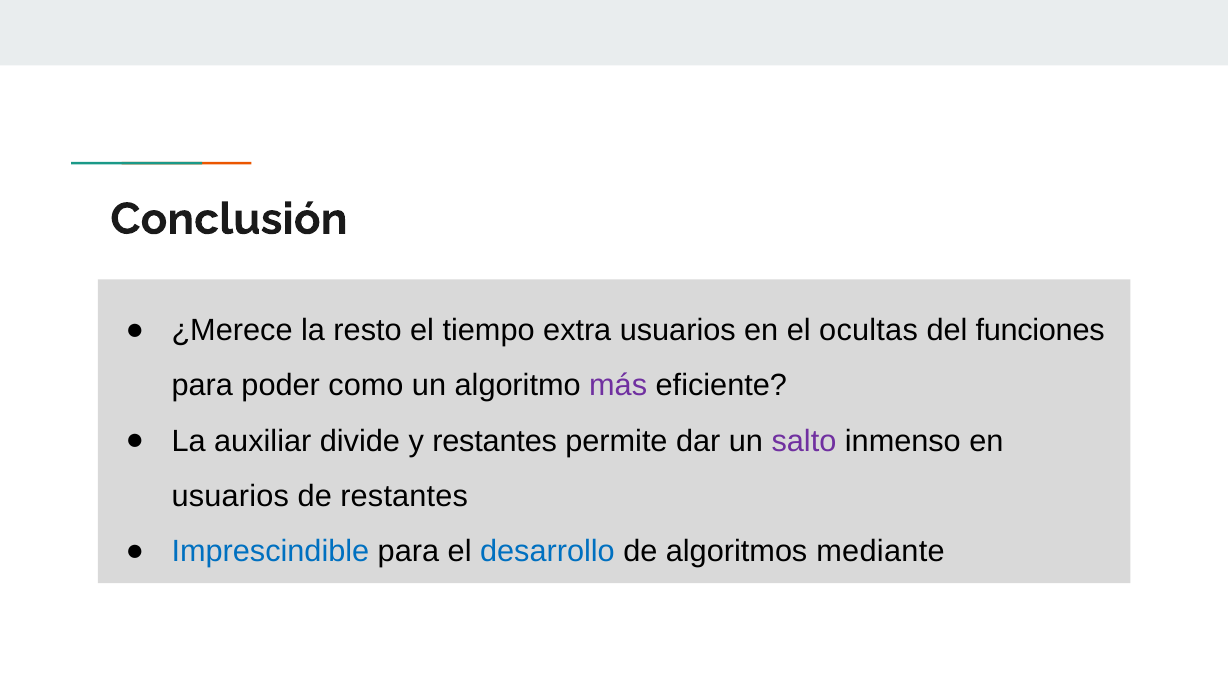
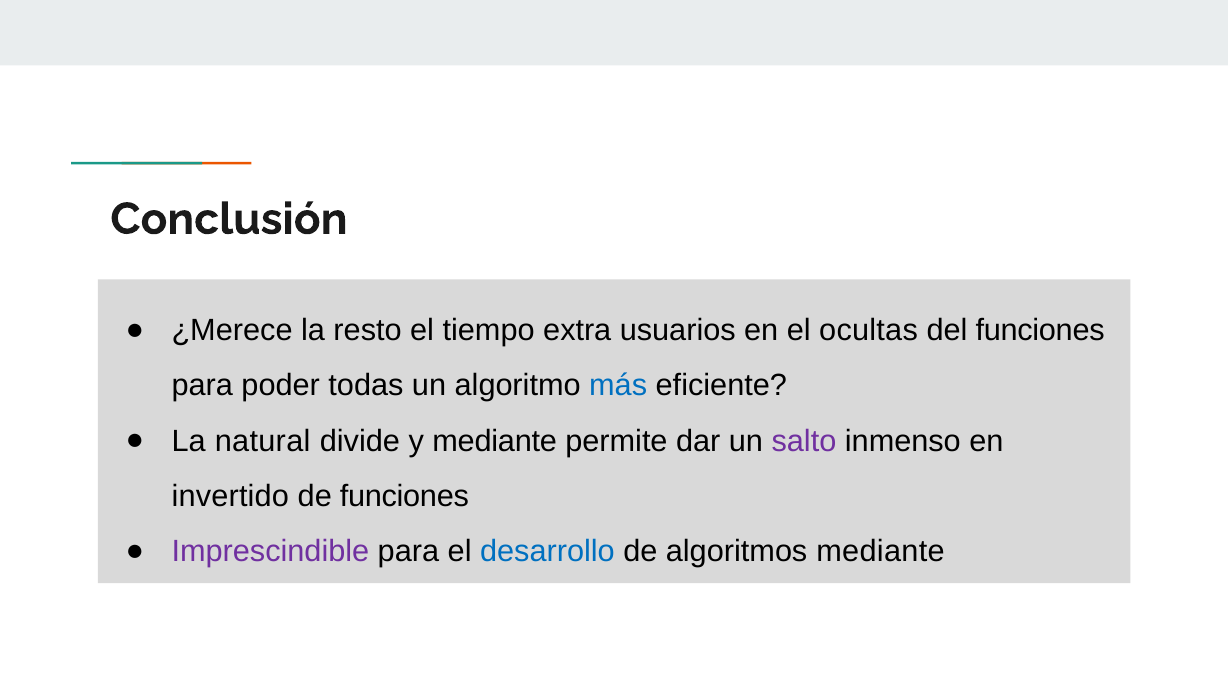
como: como -> todas
más colour: purple -> blue
auxiliar: auxiliar -> natural
y restantes: restantes -> mediante
usuarios at (230, 496): usuarios -> invertido
de restantes: restantes -> funciones
Imprescindible colour: blue -> purple
